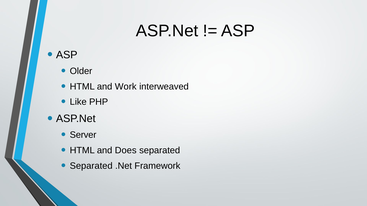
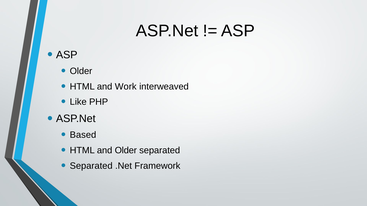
Server: Server -> Based
and Does: Does -> Older
